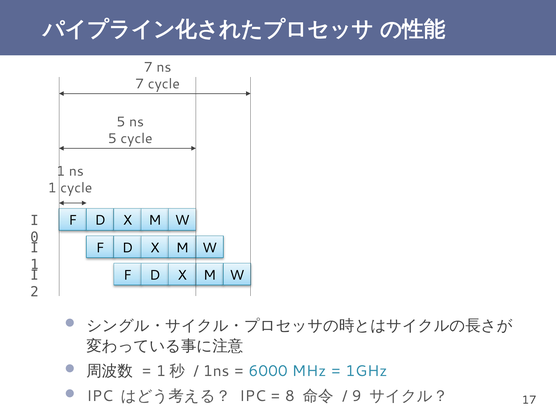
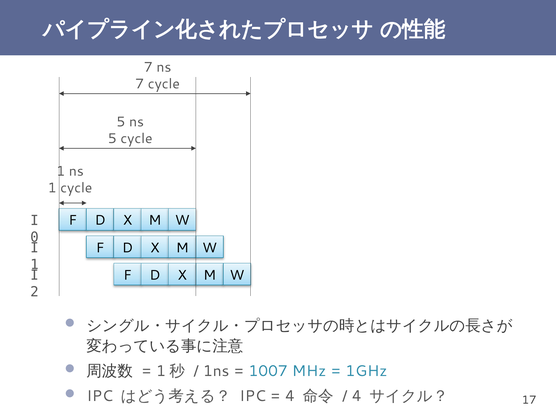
6000: 6000 -> 1007
8 at (290, 396): 8 -> 4
9 at (357, 396): 9 -> 4
